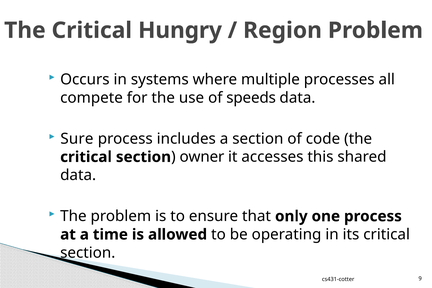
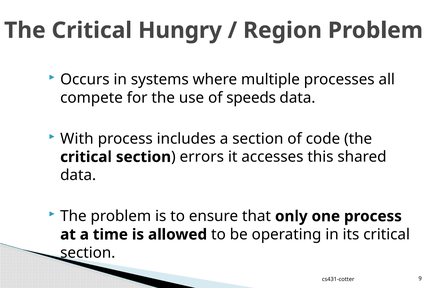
Sure: Sure -> With
owner: owner -> errors
